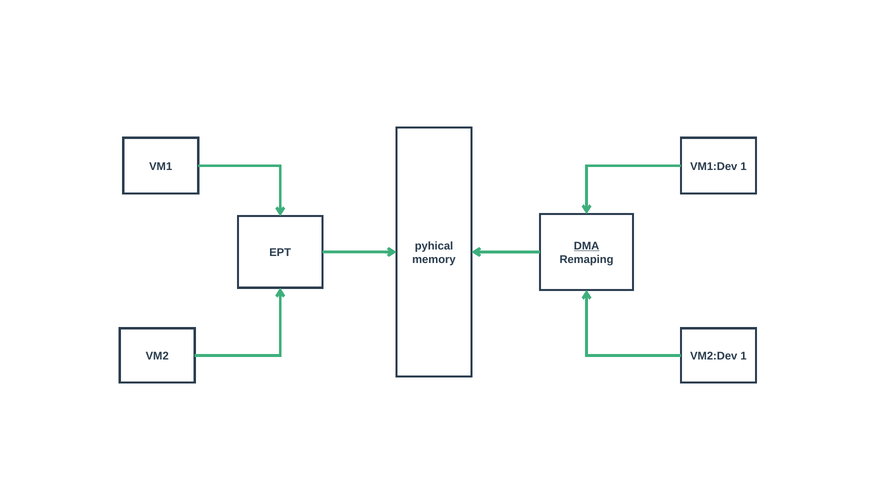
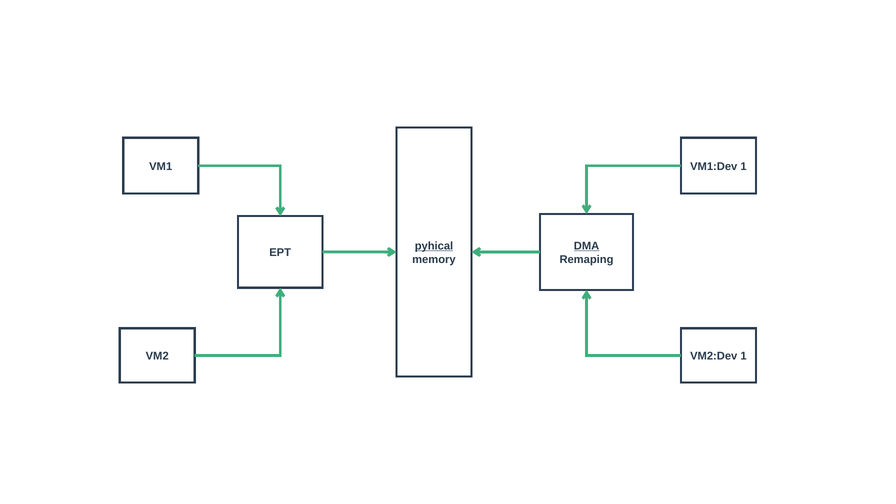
pyhical underline: none -> present
